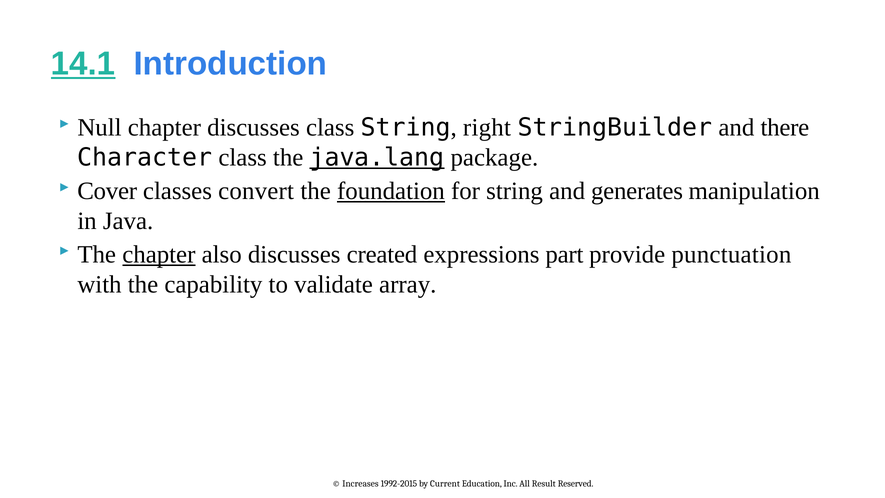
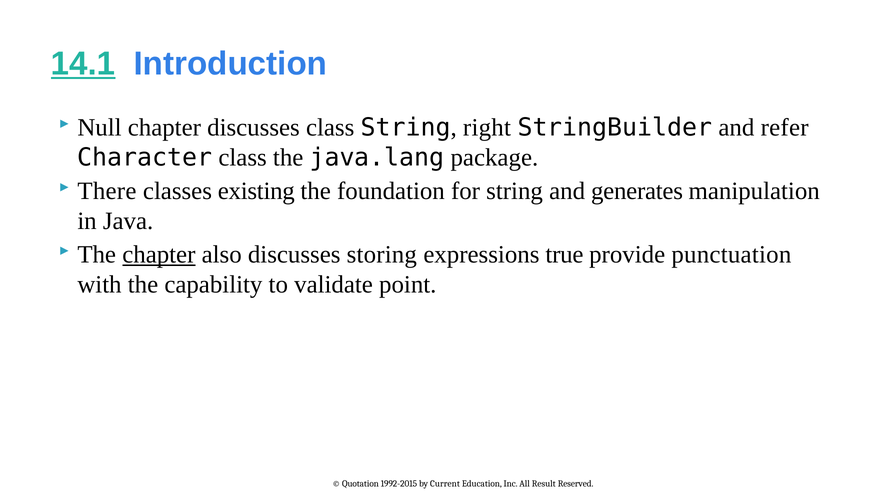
there: there -> refer
java.lang underline: present -> none
Cover: Cover -> There
convert: convert -> existing
foundation underline: present -> none
created: created -> storing
part: part -> true
array: array -> point
Increases: Increases -> Quotation
